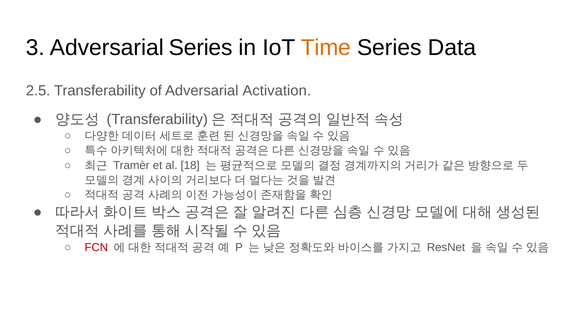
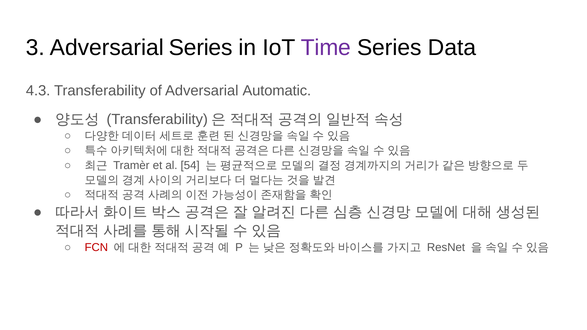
Time colour: orange -> purple
2.5: 2.5 -> 4.3
Activation: Activation -> Automatic
18: 18 -> 54
